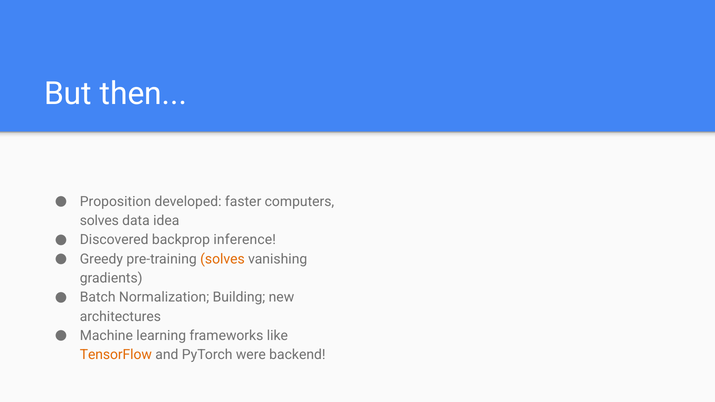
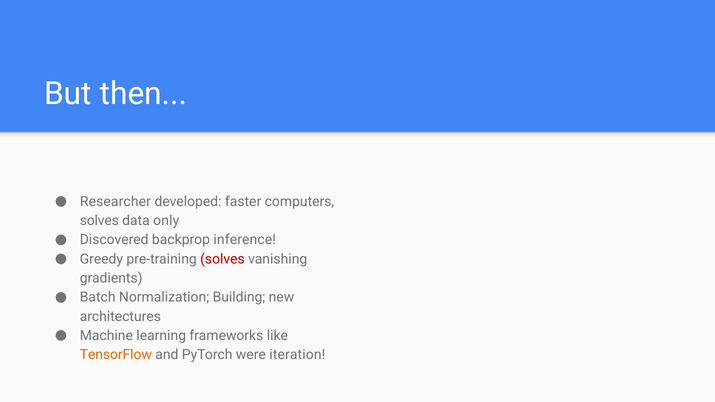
Proposition: Proposition -> Researcher
idea: idea -> only
solves at (222, 259) colour: orange -> red
backend: backend -> iteration
